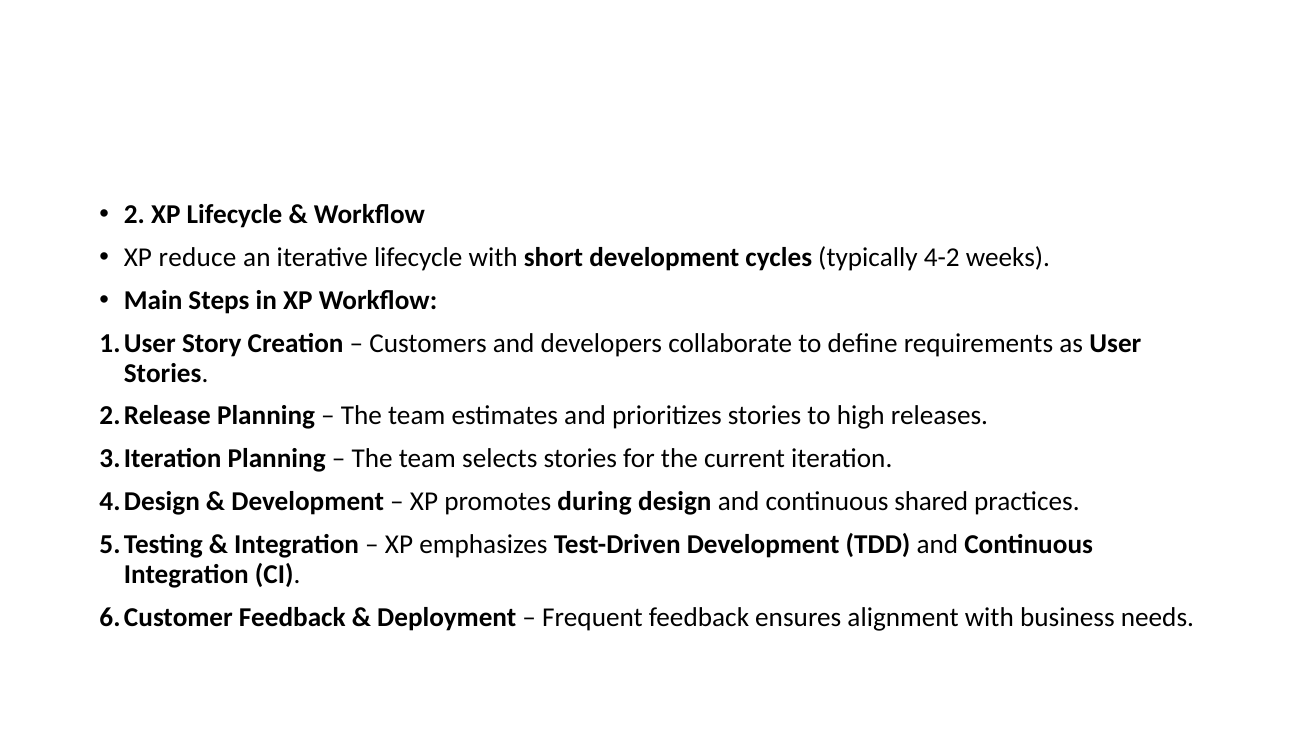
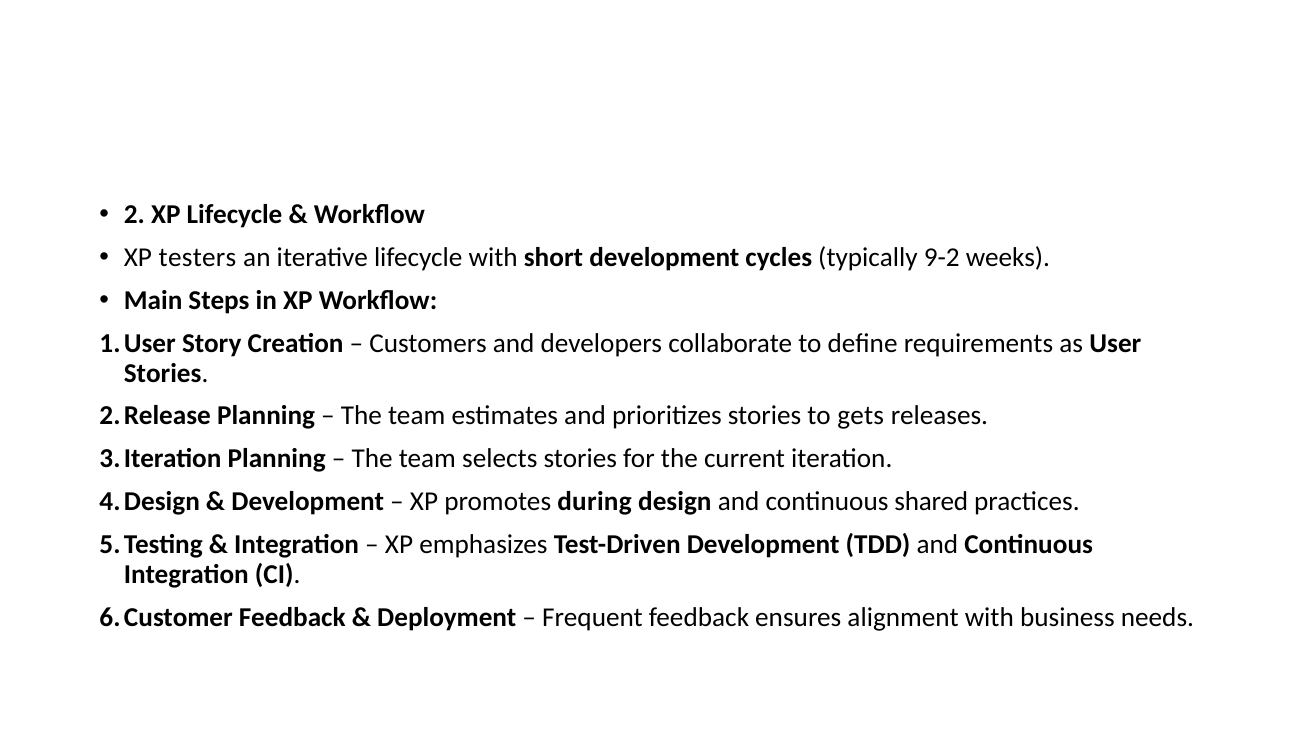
reduce: reduce -> testers
4-2: 4-2 -> 9-2
high: high -> gets
